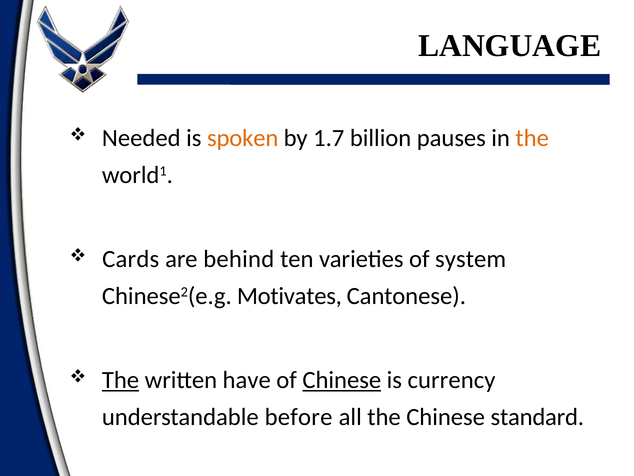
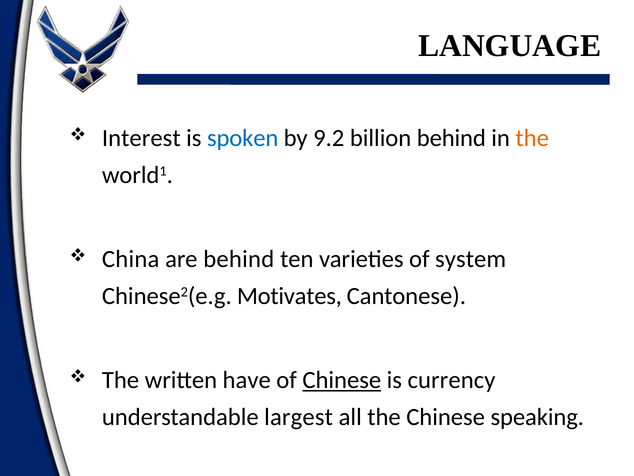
Needed: Needed -> Interest
spoken colour: orange -> blue
1.7: 1.7 -> 9.2
billion pauses: pauses -> behind
Cards: Cards -> China
The at (121, 380) underline: present -> none
before: before -> largest
standard: standard -> speaking
